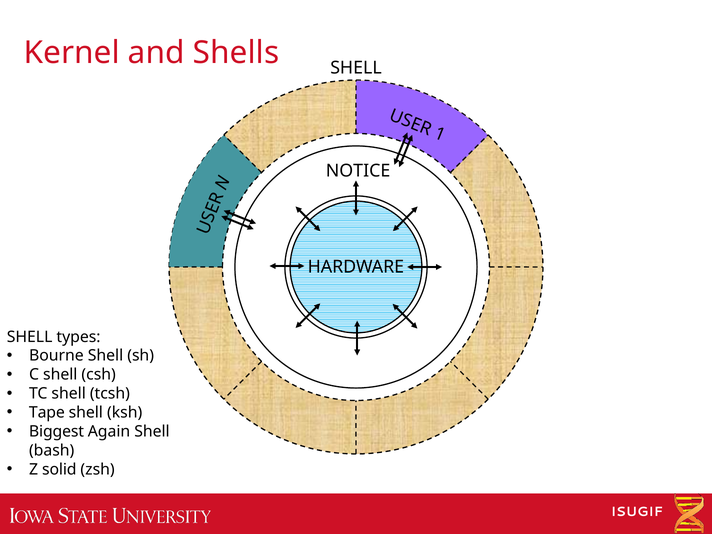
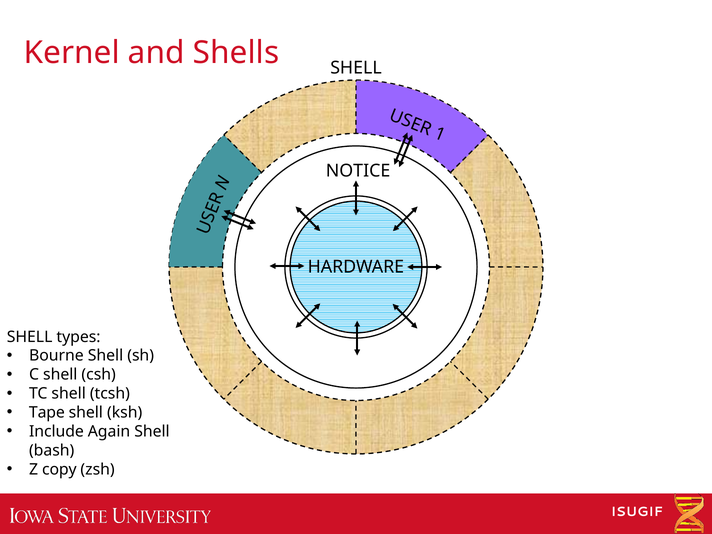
Biggest: Biggest -> Include
solid: solid -> copy
